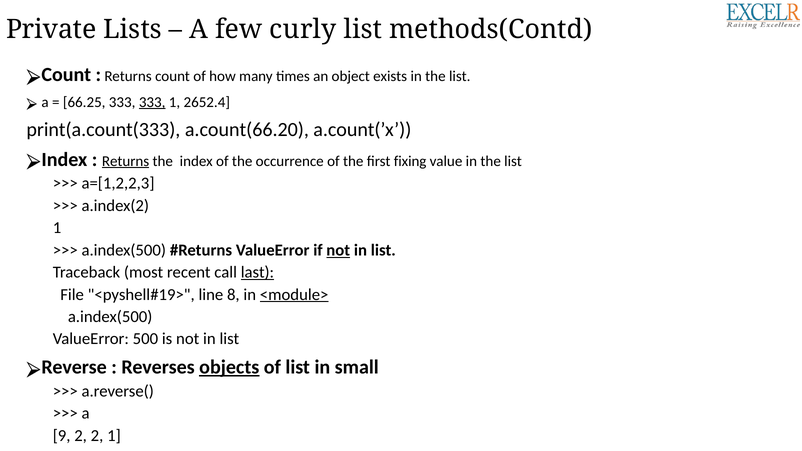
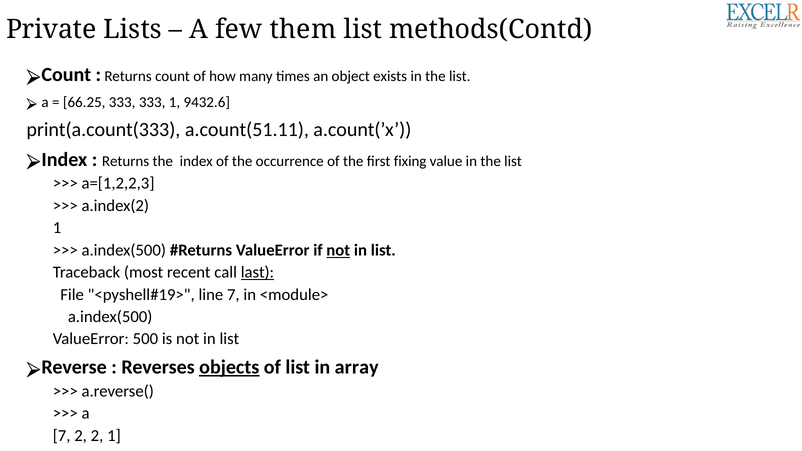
curly: curly -> them
333 at (152, 102) underline: present -> none
2652.4: 2652.4 -> 9432.6
a.count(66.20: a.count(66.20 -> a.count(51.11
Returns at (126, 161) underline: present -> none
line 8: 8 -> 7
<module> underline: present -> none
small: small -> array
9 at (62, 436): 9 -> 7
